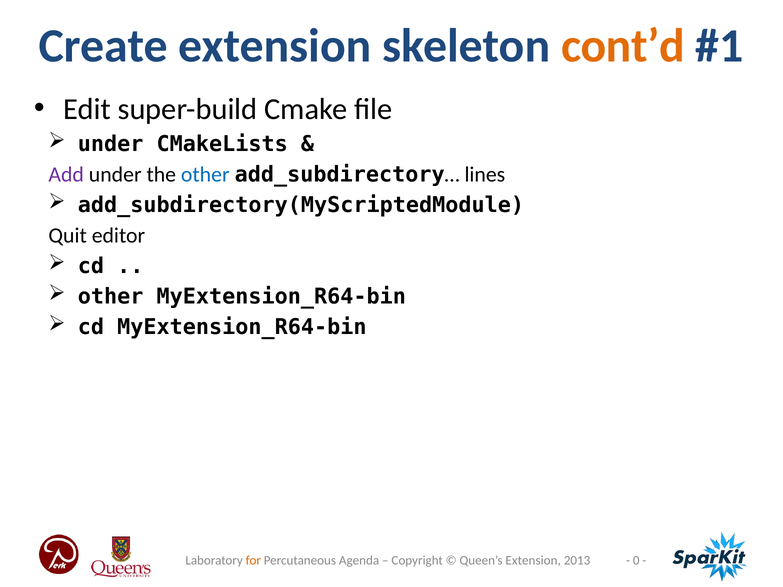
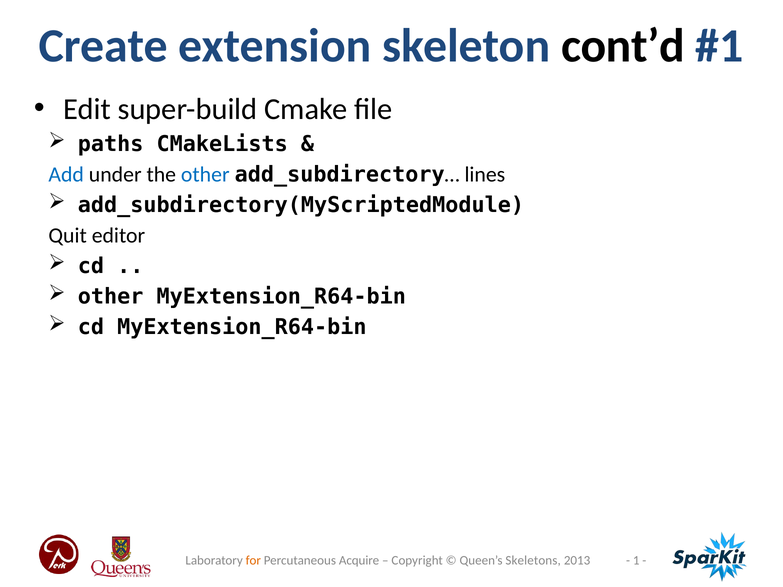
cont’d colour: orange -> black
under at (111, 144): under -> paths
Add colour: purple -> blue
0: 0 -> 1
Agenda: Agenda -> Acquire
Queen’s Extension: Extension -> Skeletons
